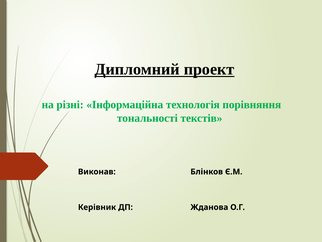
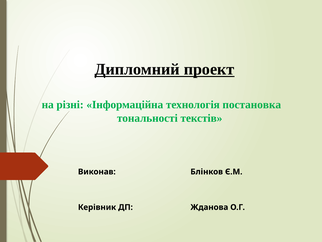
порівняння: порівняння -> постановка
